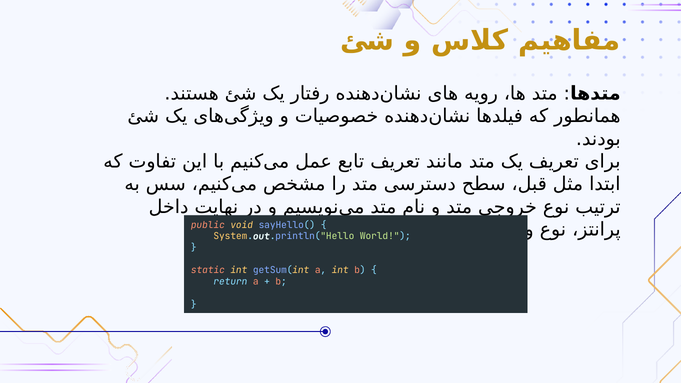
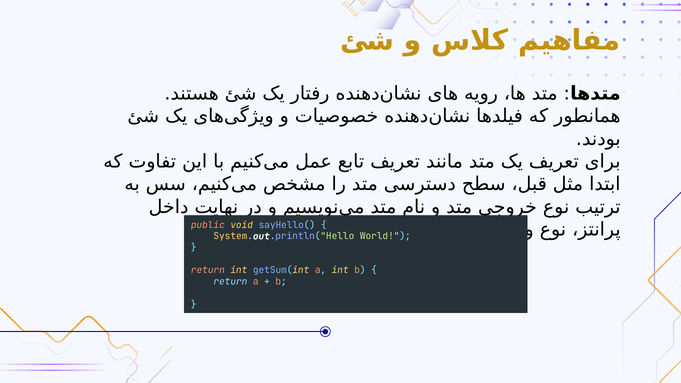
static at (208, 270): static -> return
